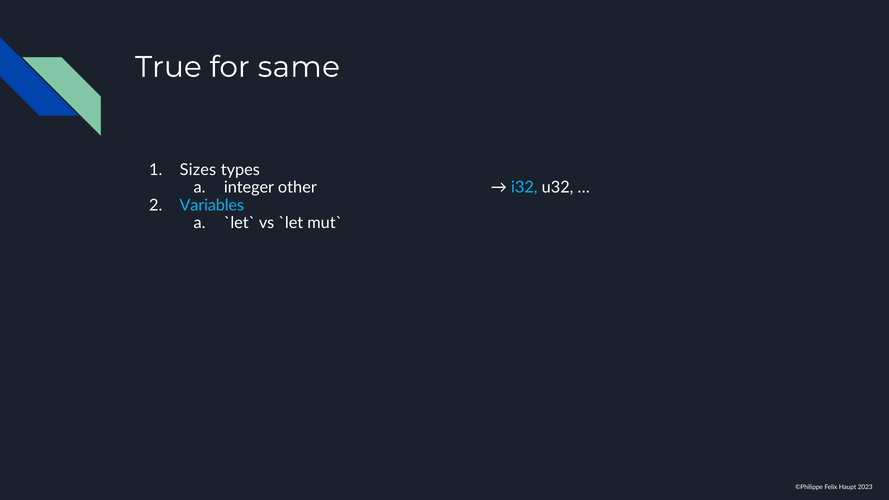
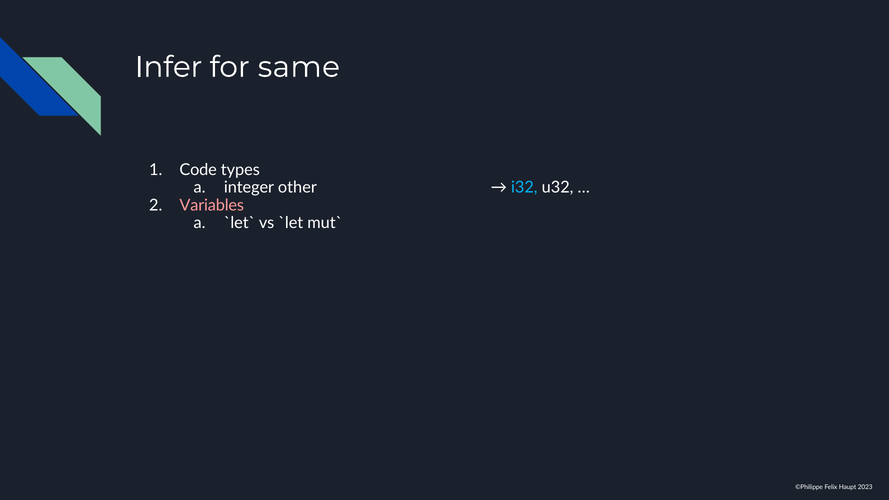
True: True -> Infer
Sizes: Sizes -> Code
Variables colour: light blue -> pink
